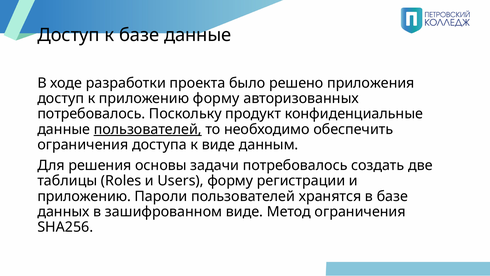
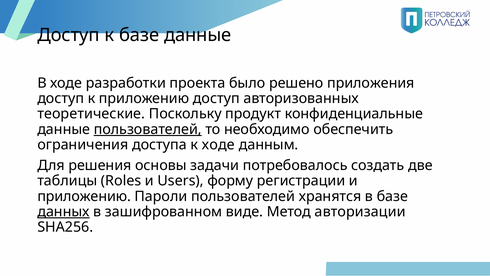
приложению форму: форму -> доступ
потребовалось at (91, 114): потребовалось -> теоретические
к виде: виде -> ходе
данных underline: none -> present
Метод ограничения: ограничения -> авторизации
